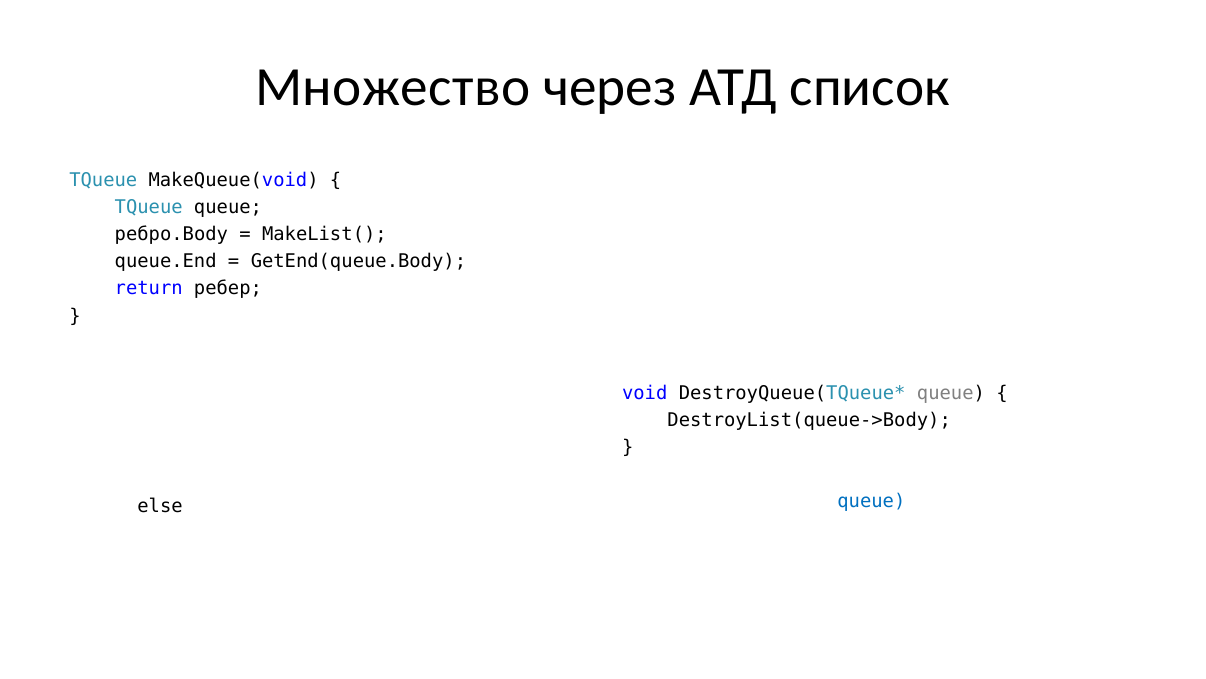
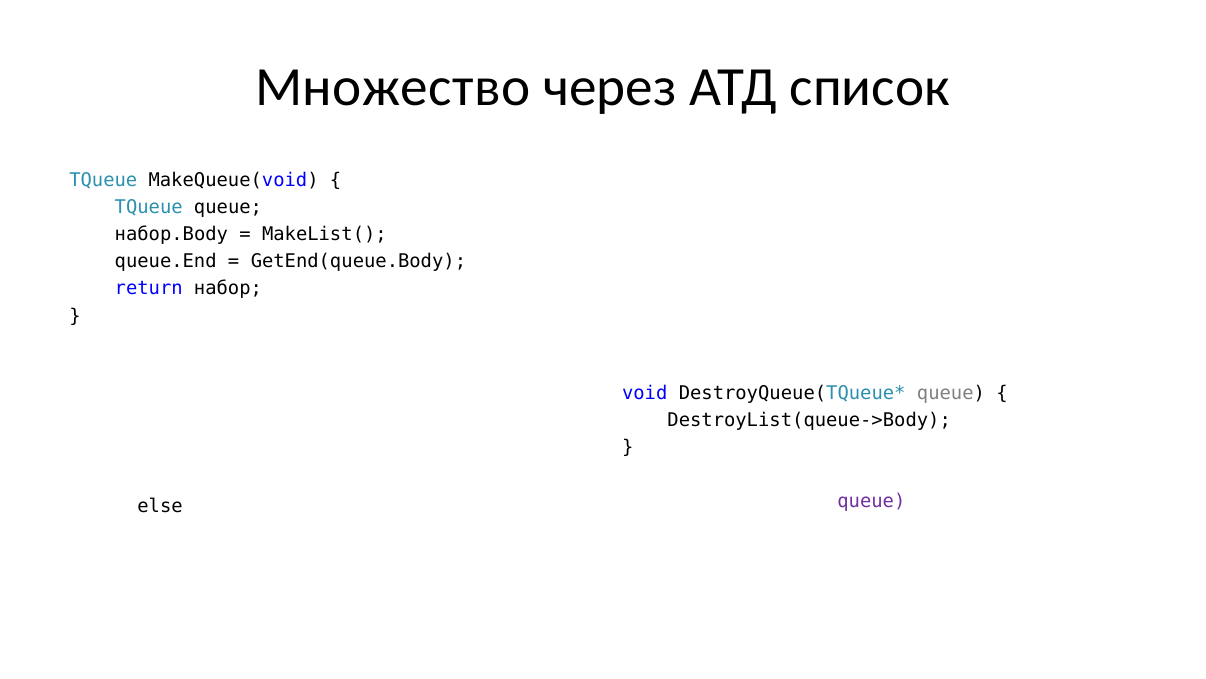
ребро.Body: ребро.Body -> набор.Body
ребер: ребер -> набор
queue at (871, 501) colour: blue -> purple
